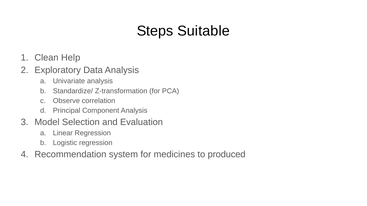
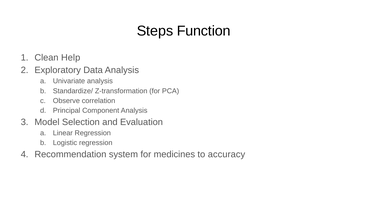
Suitable: Suitable -> Function
produced: produced -> accuracy
